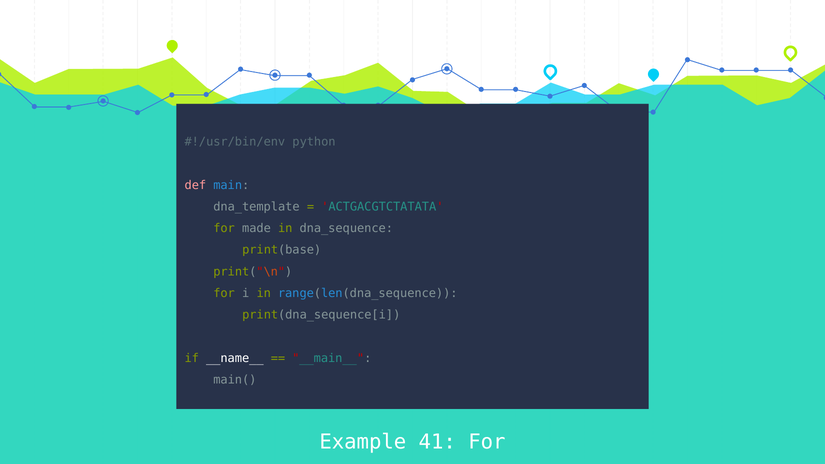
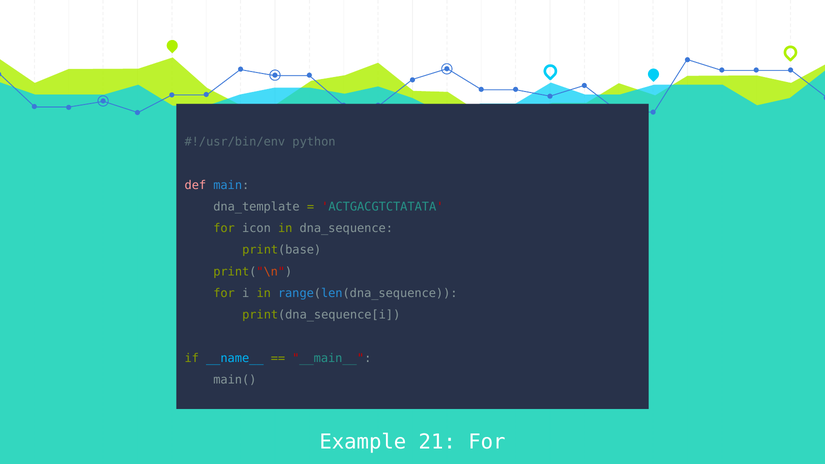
made: made -> icon
__name__ colour: white -> light blue
41: 41 -> 21
